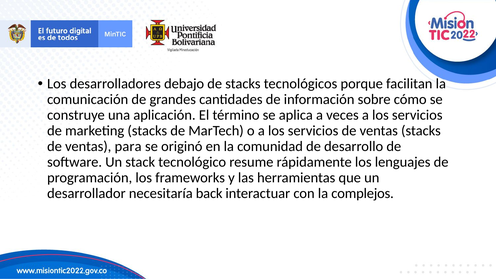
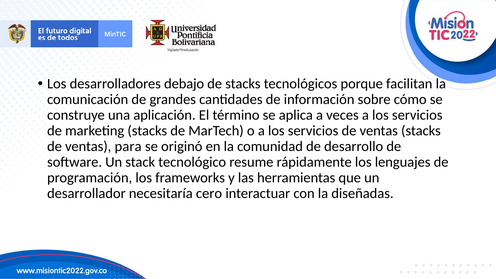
back: back -> cero
complejos: complejos -> diseñadas
